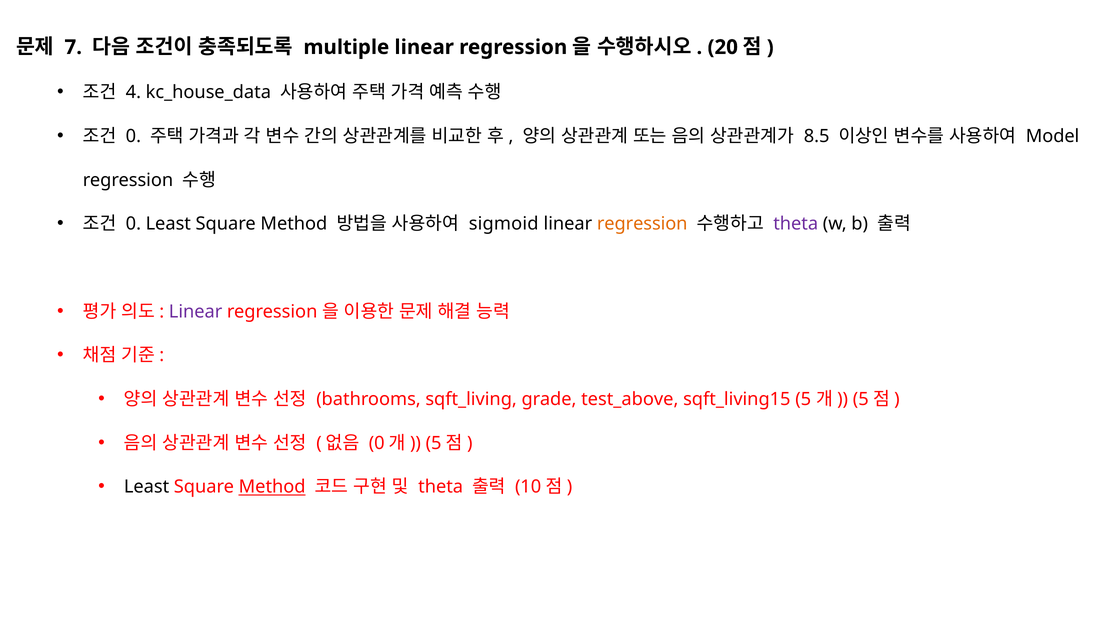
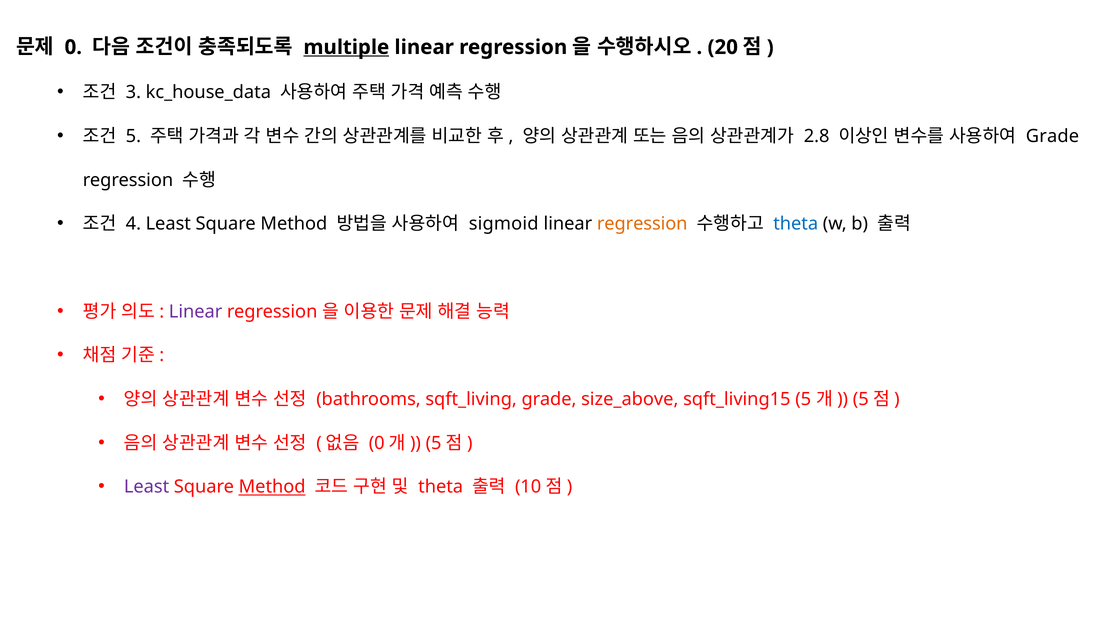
7: 7 -> 0
multiple underline: none -> present
4: 4 -> 3
0 at (133, 136): 0 -> 5
8.5: 8.5 -> 2.8
Model at (1053, 136): Model -> Grade
0 at (133, 224): 0 -> 4
theta at (796, 224) colour: purple -> blue
test_above: test_above -> size_above
Least at (147, 487) colour: black -> purple
